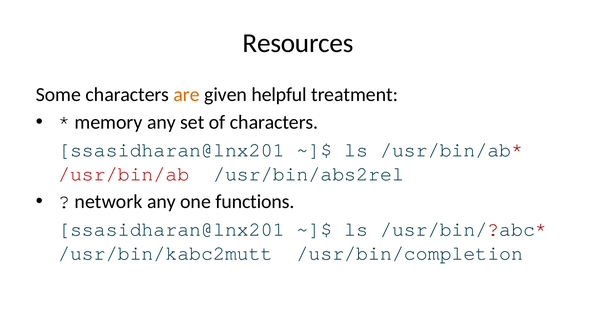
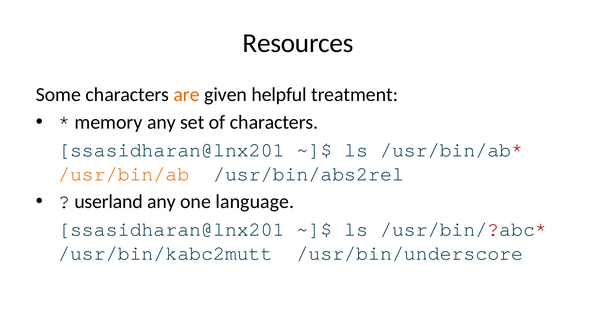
/usr/bin/ab colour: red -> orange
network: network -> userland
functions: functions -> language
/usr/bin/completion: /usr/bin/completion -> /usr/bin/underscore
